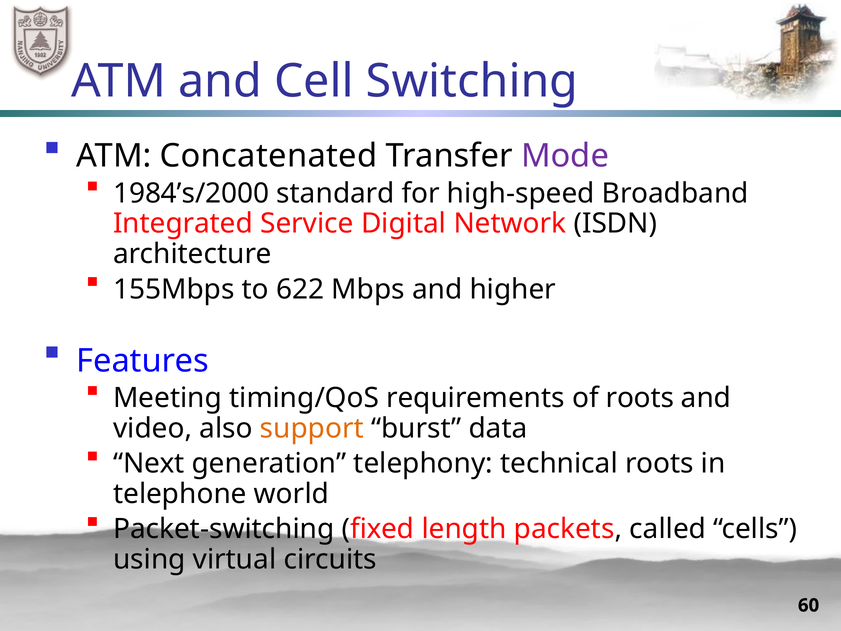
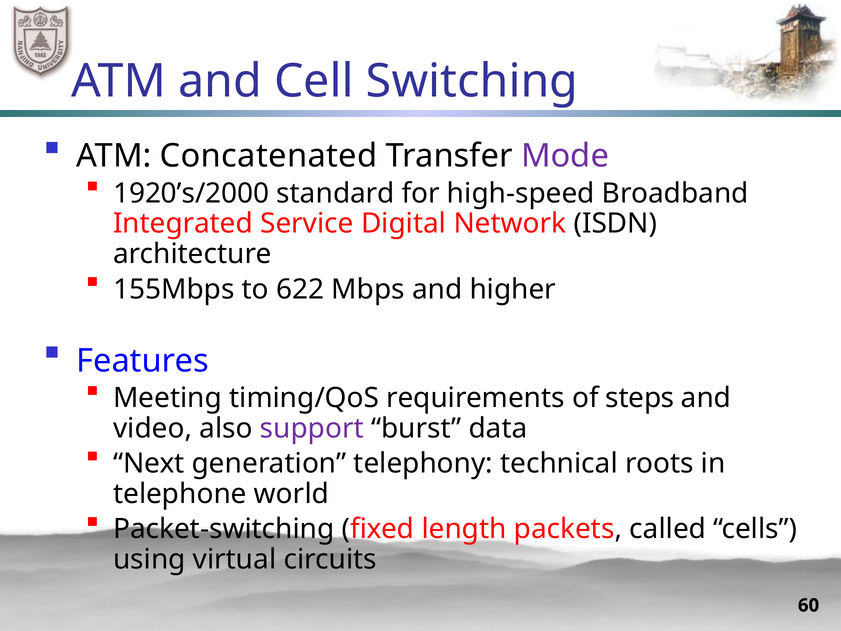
1984’s/2000: 1984’s/2000 -> 1920’s/2000
of roots: roots -> steps
support colour: orange -> purple
